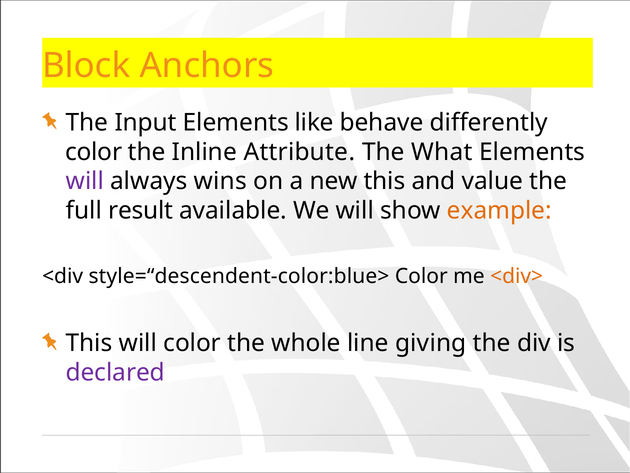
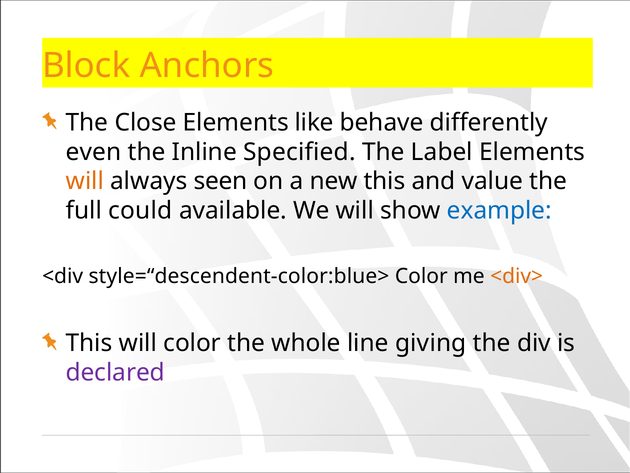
Input: Input -> Close
color at (94, 152): color -> even
Attribute: Attribute -> Specified
What: What -> Label
will at (85, 181) colour: purple -> orange
wins: wins -> seen
result: result -> could
example colour: orange -> blue
